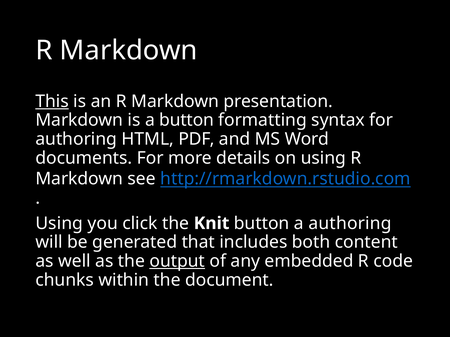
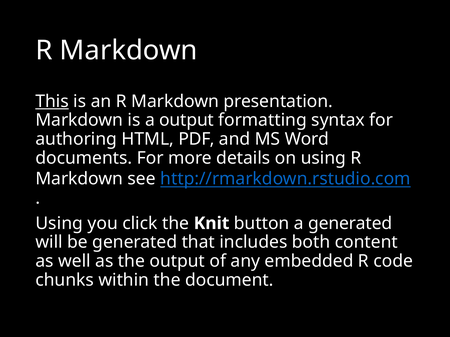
a button: button -> output
a authoring: authoring -> generated
output at (177, 261) underline: present -> none
